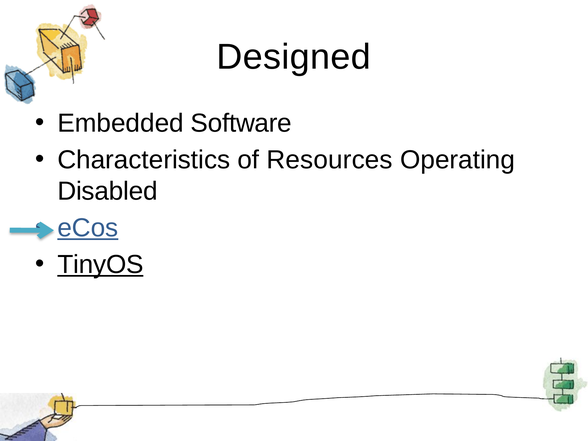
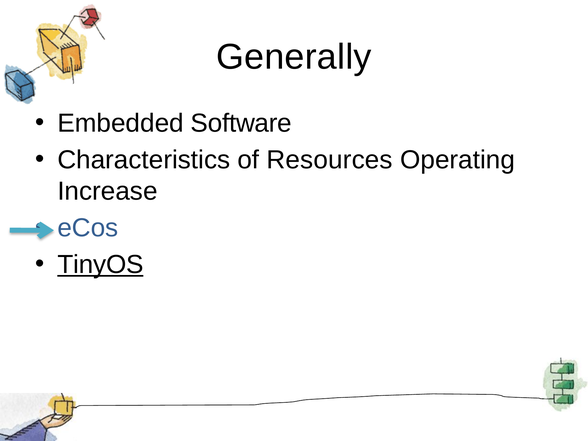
Designed: Designed -> Generally
Disabled: Disabled -> Increase
eCos underline: present -> none
